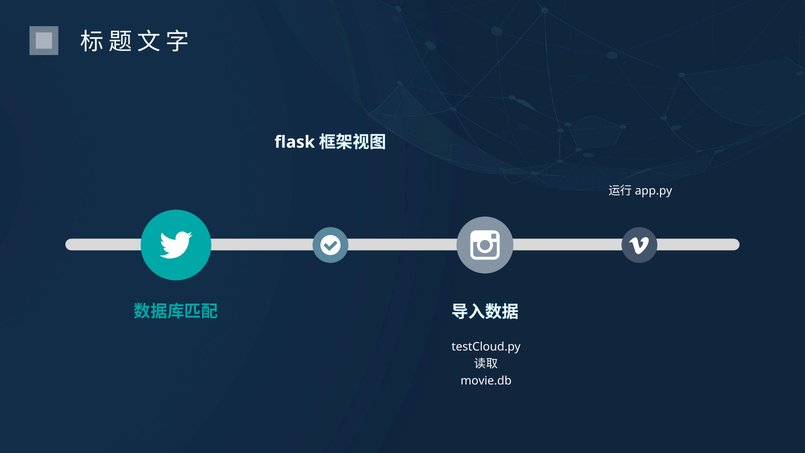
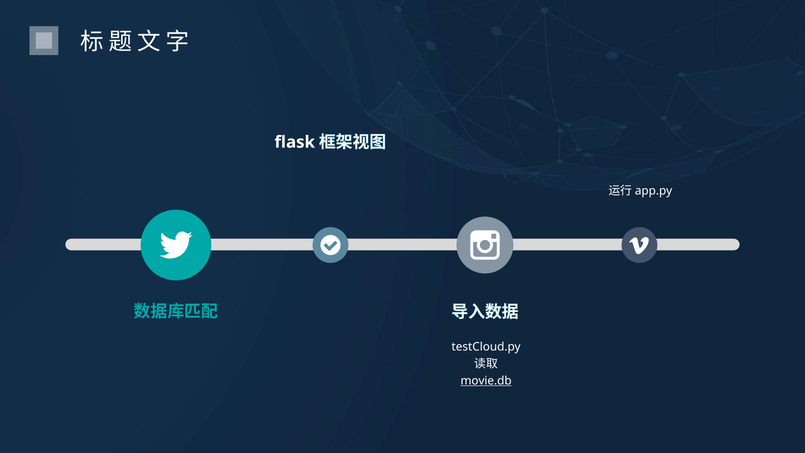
movie.db underline: none -> present
